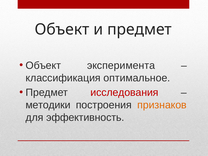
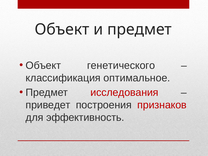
эксперимента: эксперимента -> генетического
методики: методики -> приведет
признаков colour: orange -> red
